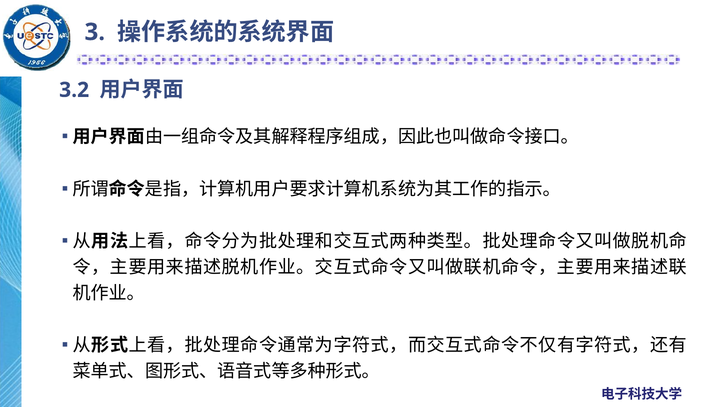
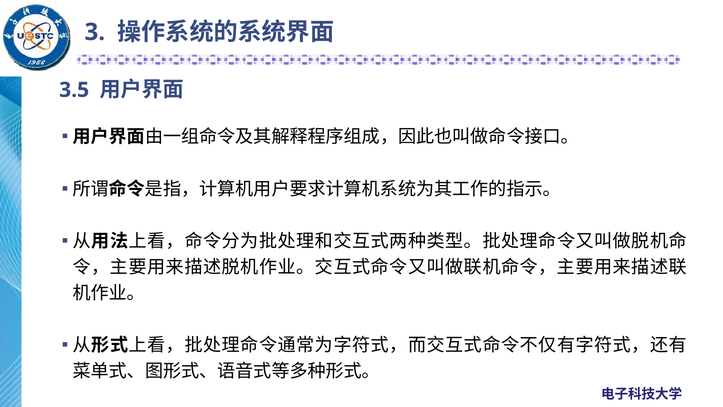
3.2: 3.2 -> 3.5
